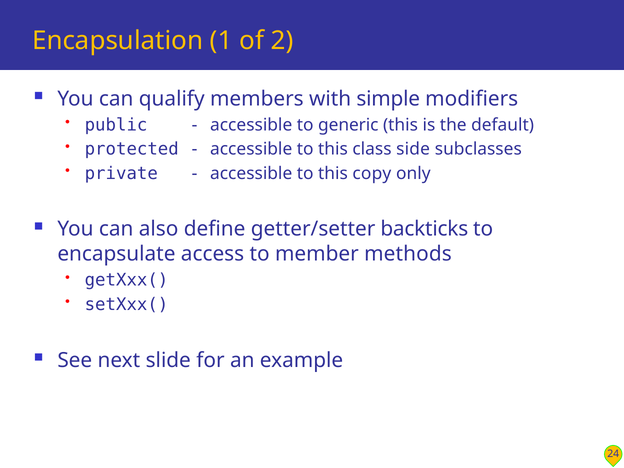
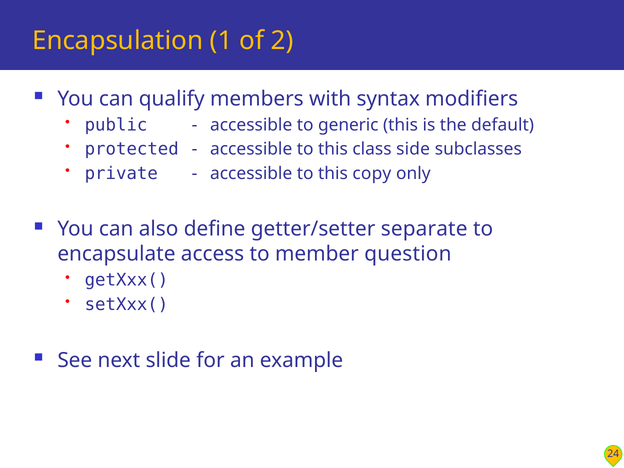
simple: simple -> syntax
backticks: backticks -> separate
methods: methods -> question
